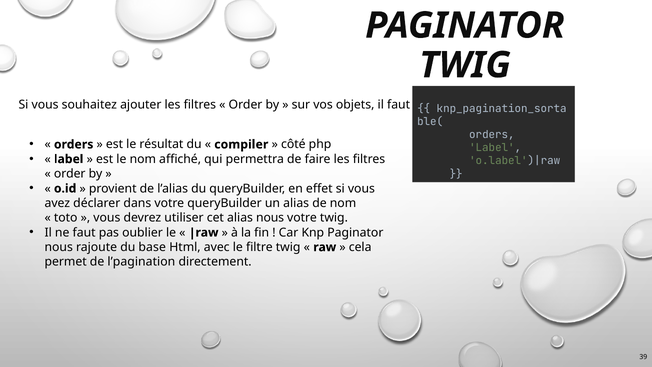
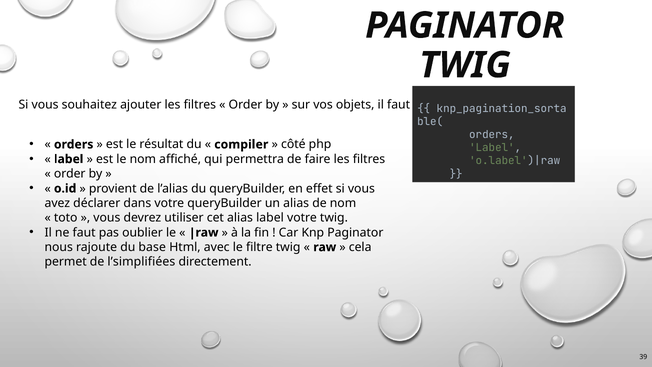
alias nous: nous -> label
l’pagination: l’pagination -> l’simplifiées
